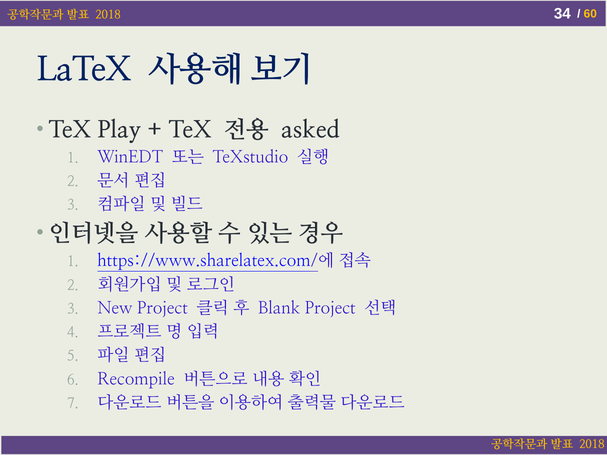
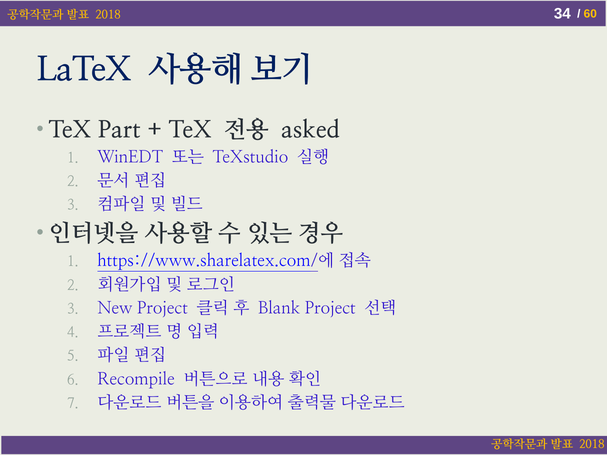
Play: Play -> Part
